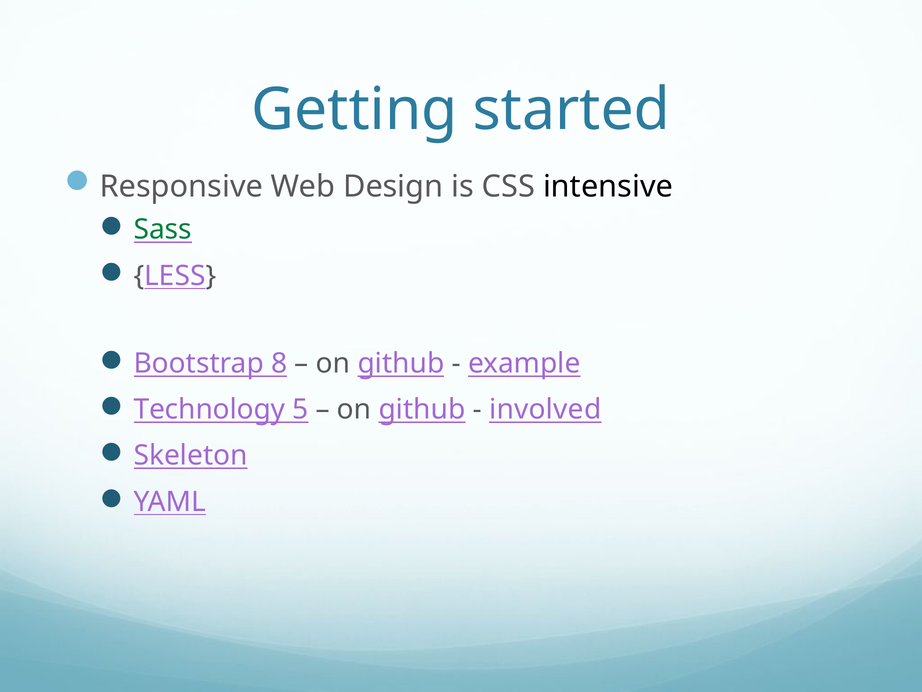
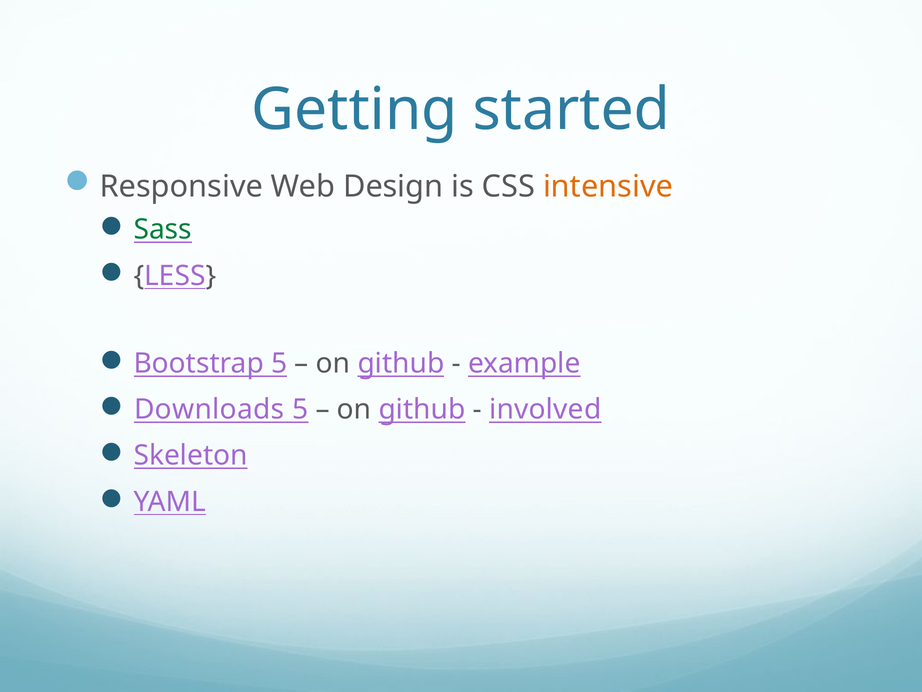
intensive colour: black -> orange
Bootstrap 8: 8 -> 5
Technology: Technology -> Downloads
